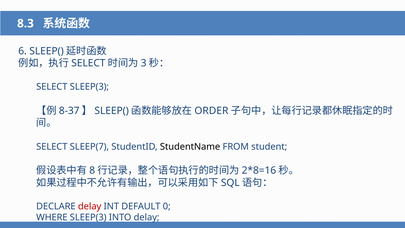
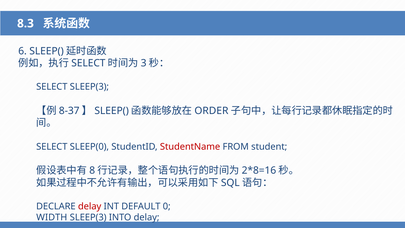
SLEEP(7: SLEEP(7 -> SLEEP(0
StudentName colour: black -> red
WHERE: WHERE -> WIDTH
